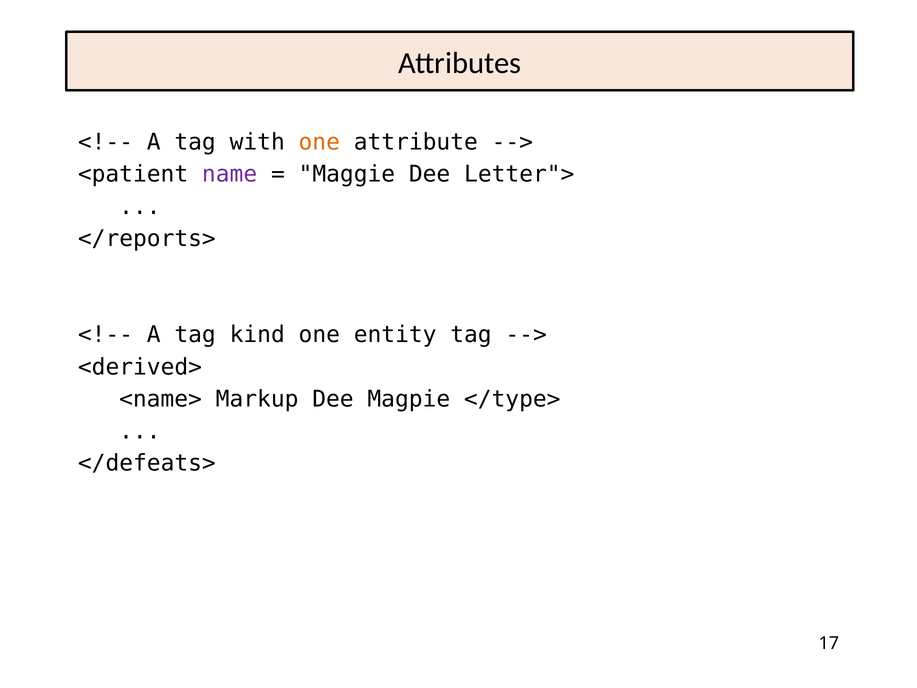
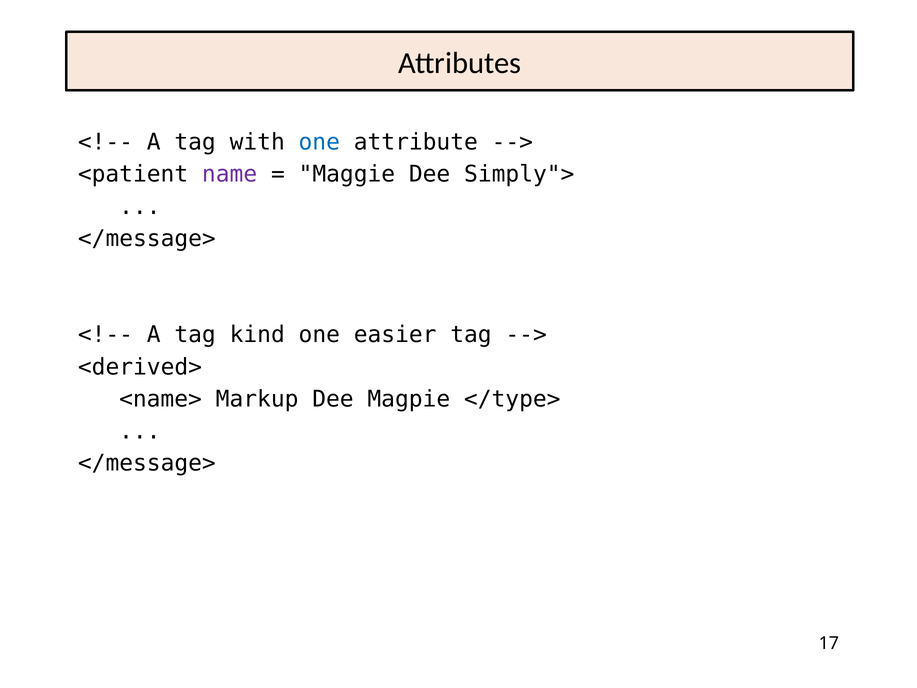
one at (319, 142) colour: orange -> blue
Letter">: Letter"> -> Simply">
</reports> at (147, 239): </reports> -> </message>
entity: entity -> easier
</defeats> at (147, 463): </defeats> -> </message>
